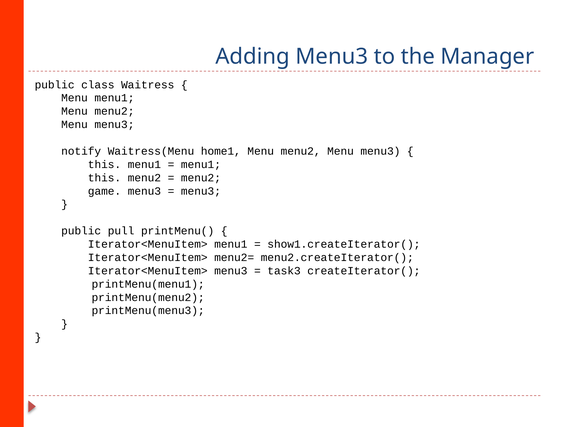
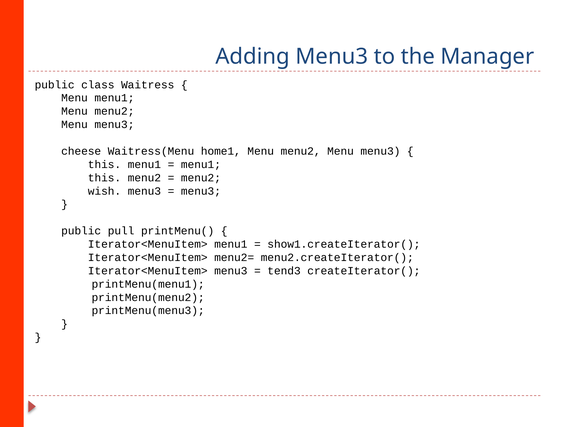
notify: notify -> cheese
game: game -> wish
task3: task3 -> tend3
